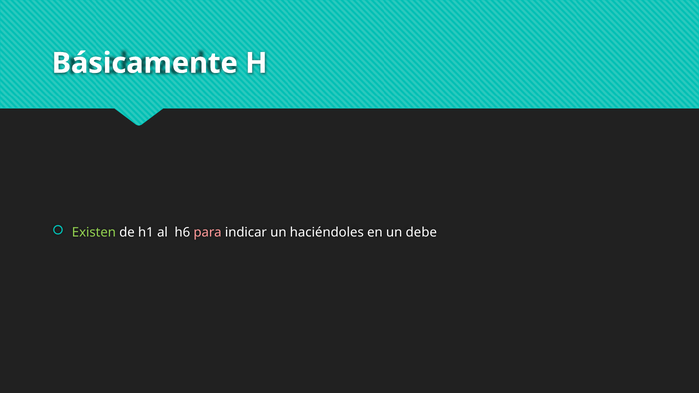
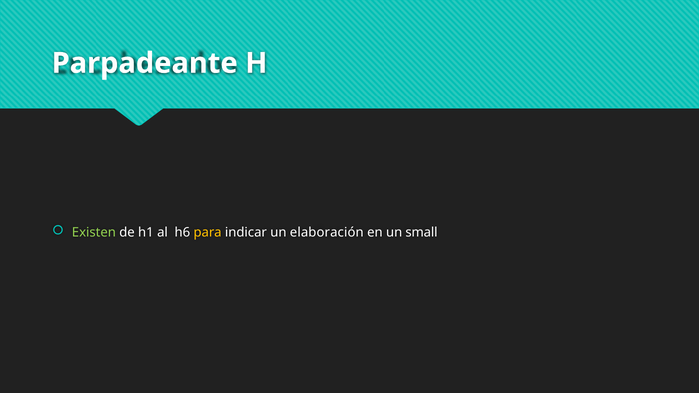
Básicamente: Básicamente -> Parpadeante
para colour: pink -> yellow
haciéndoles: haciéndoles -> elaboración
debe: debe -> small
